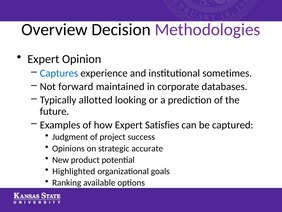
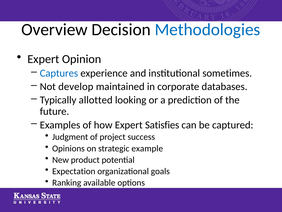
Methodologies colour: purple -> blue
forward: forward -> develop
accurate: accurate -> example
Highlighted: Highlighted -> Expectation
